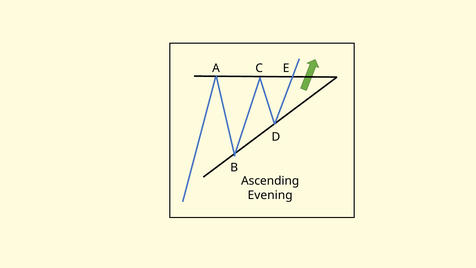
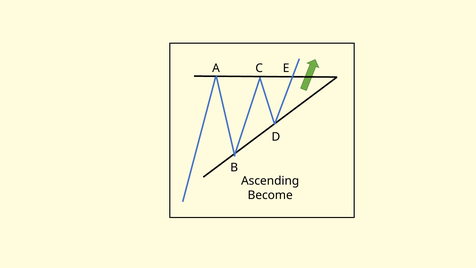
Evening: Evening -> Become
